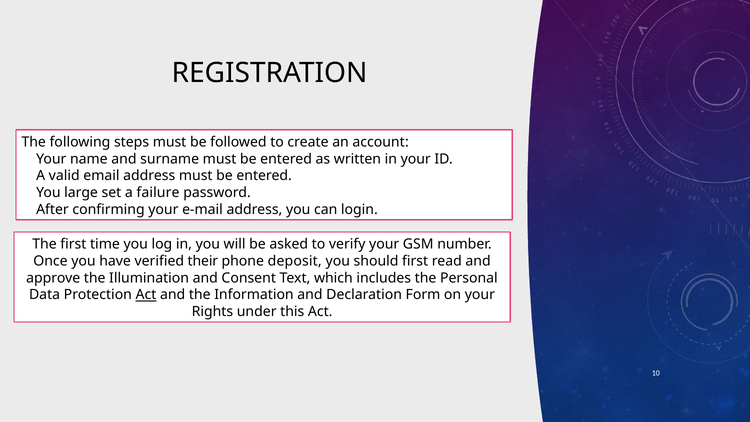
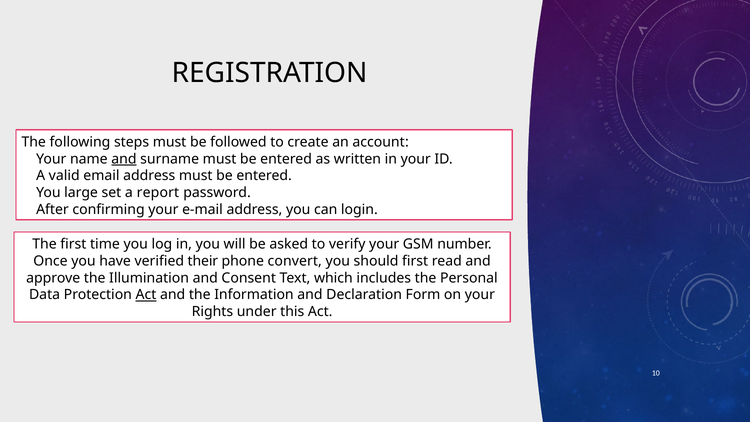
and at (124, 159) underline: none -> present
failure: failure -> report
deposit: deposit -> convert
